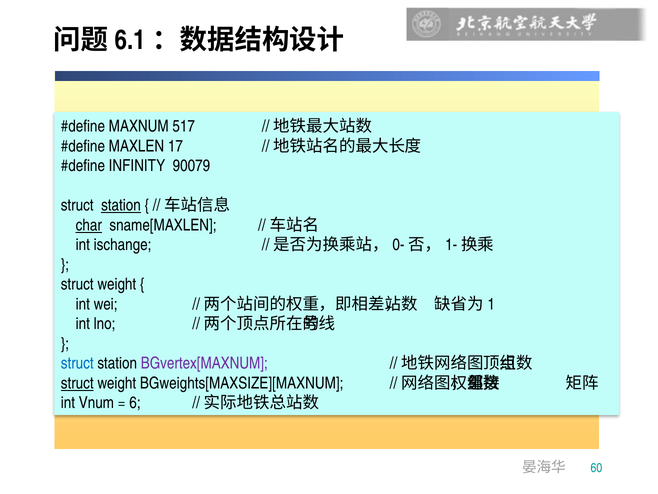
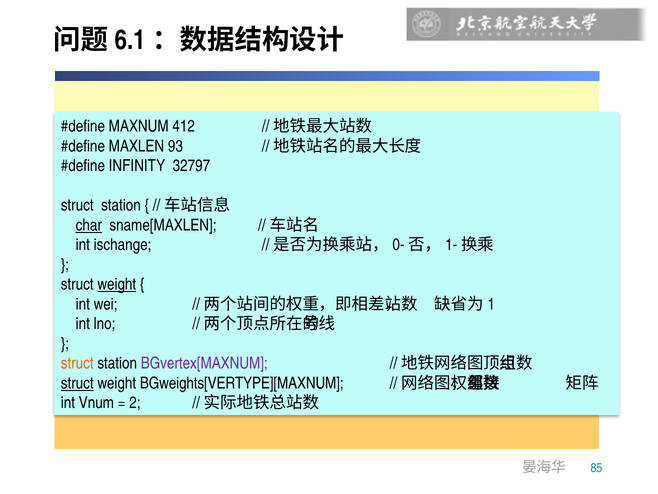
517: 517 -> 412
17: 17 -> 93
90079: 90079 -> 32797
station at (121, 205) underline: present -> none
weight at (117, 284) underline: none -> present
struct at (77, 363) colour: blue -> orange
BGweights[MAXSIZE][MAXNUM: BGweights[MAXSIZE][MAXNUM -> BGweights[VERTYPE][MAXNUM
6: 6 -> 2
60: 60 -> 85
